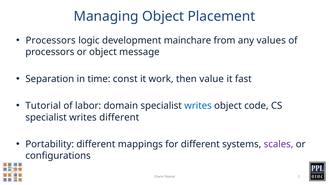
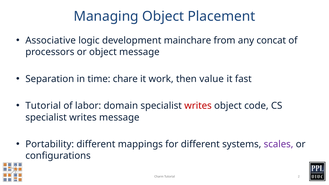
Processors at (51, 41): Processors -> Associative
values: values -> concat
const: const -> chare
writes at (198, 106) colour: blue -> red
writes different: different -> message
